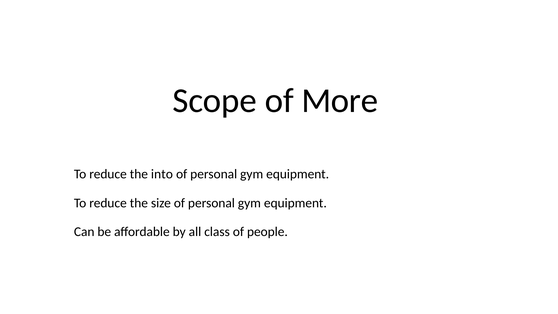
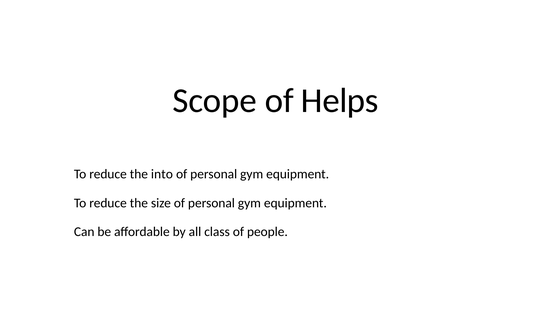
More: More -> Helps
